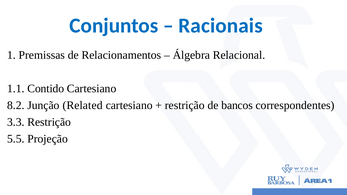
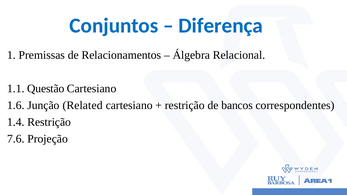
Racionais: Racionais -> Diferença
Contido: Contido -> Questão
8.2: 8.2 -> 1.6
3.3: 3.3 -> 1.4
5.5: 5.5 -> 7.6
